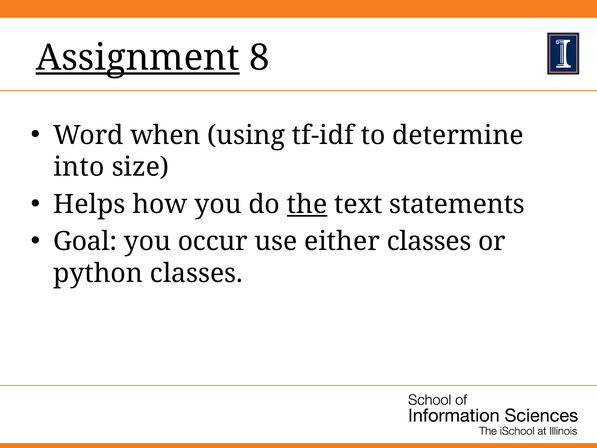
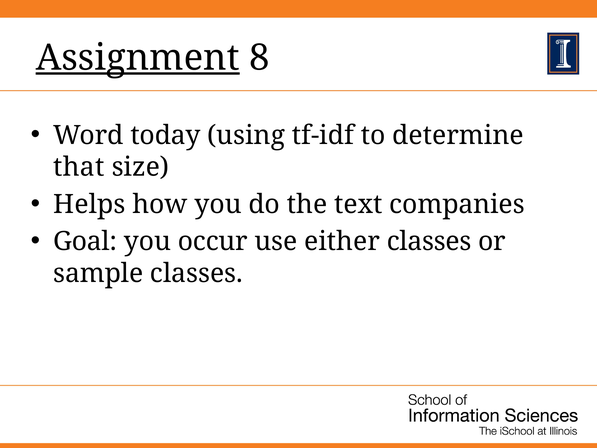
when: when -> today
into: into -> that
the underline: present -> none
statements: statements -> companies
python: python -> sample
